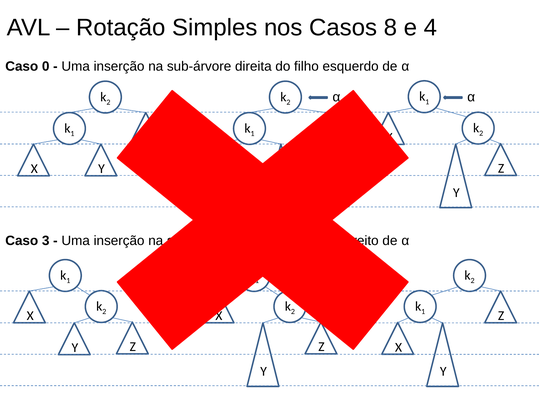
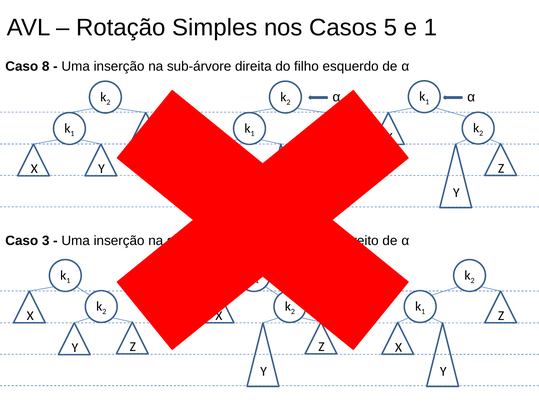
8: 8 -> 5
e 4: 4 -> 1
0: 0 -> 8
